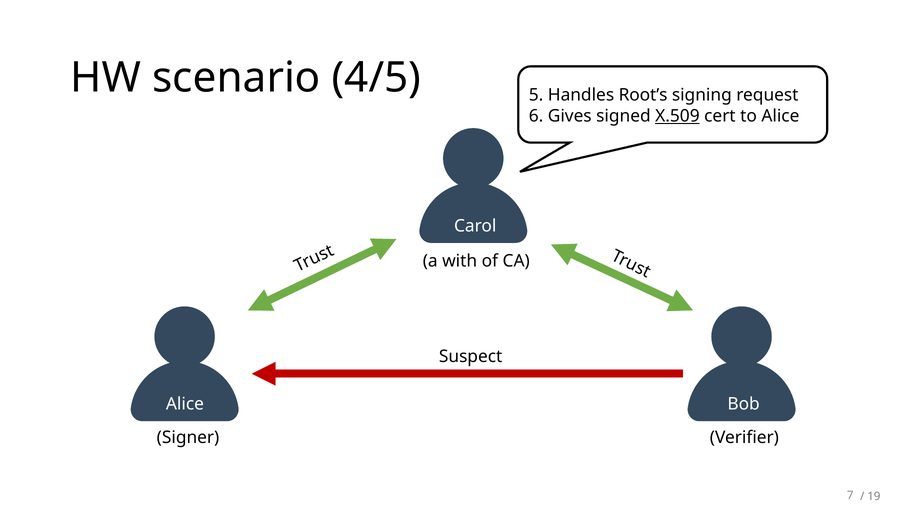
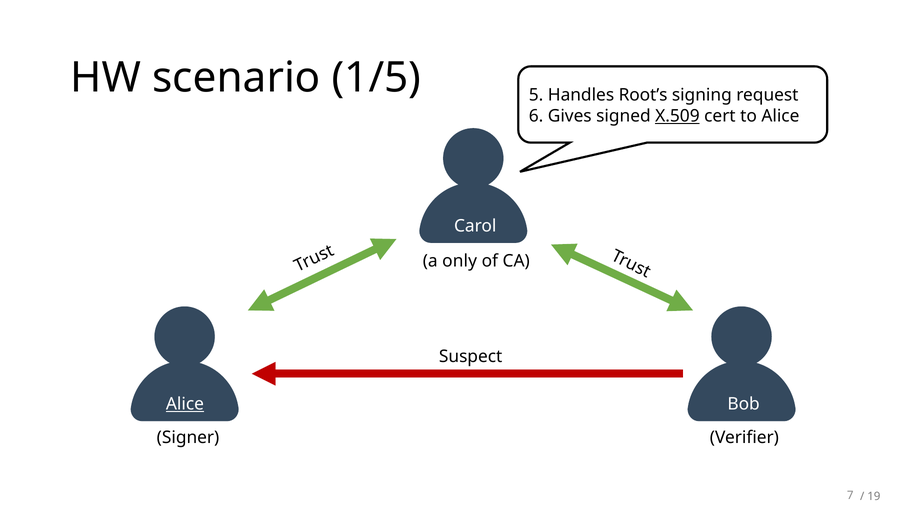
4/5: 4/5 -> 1/5
with: with -> only
Alice at (185, 404) underline: none -> present
